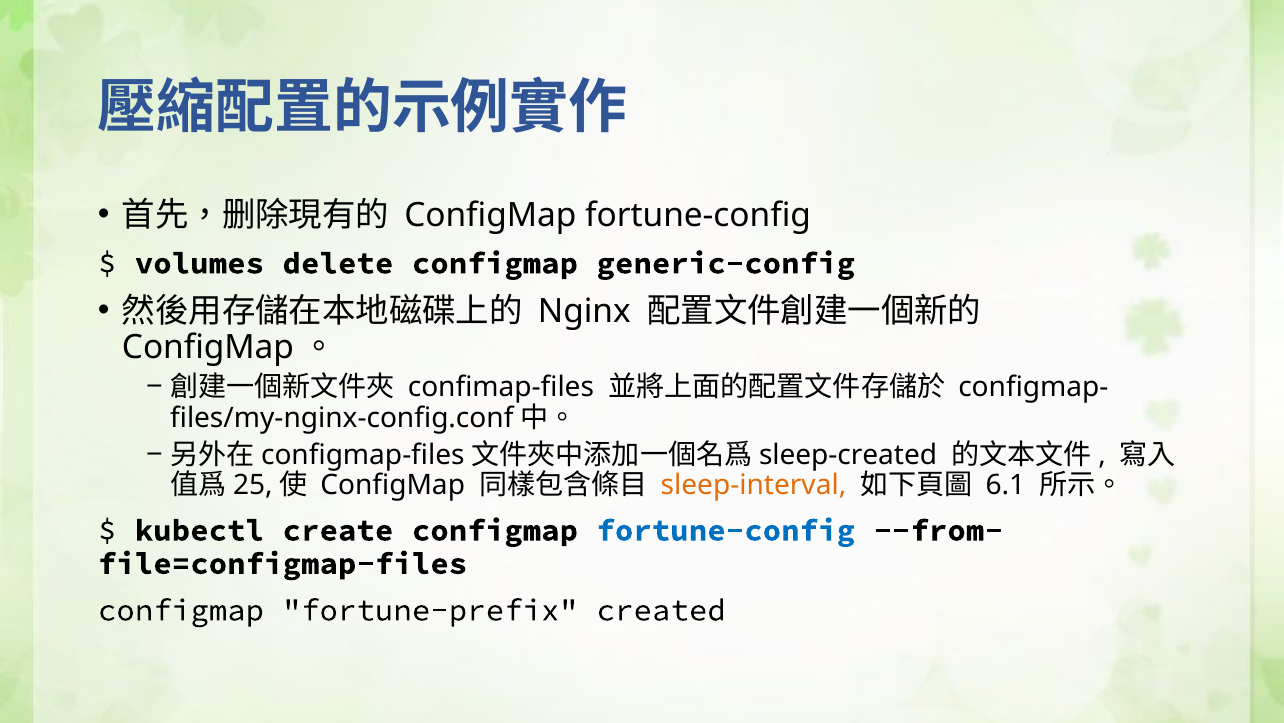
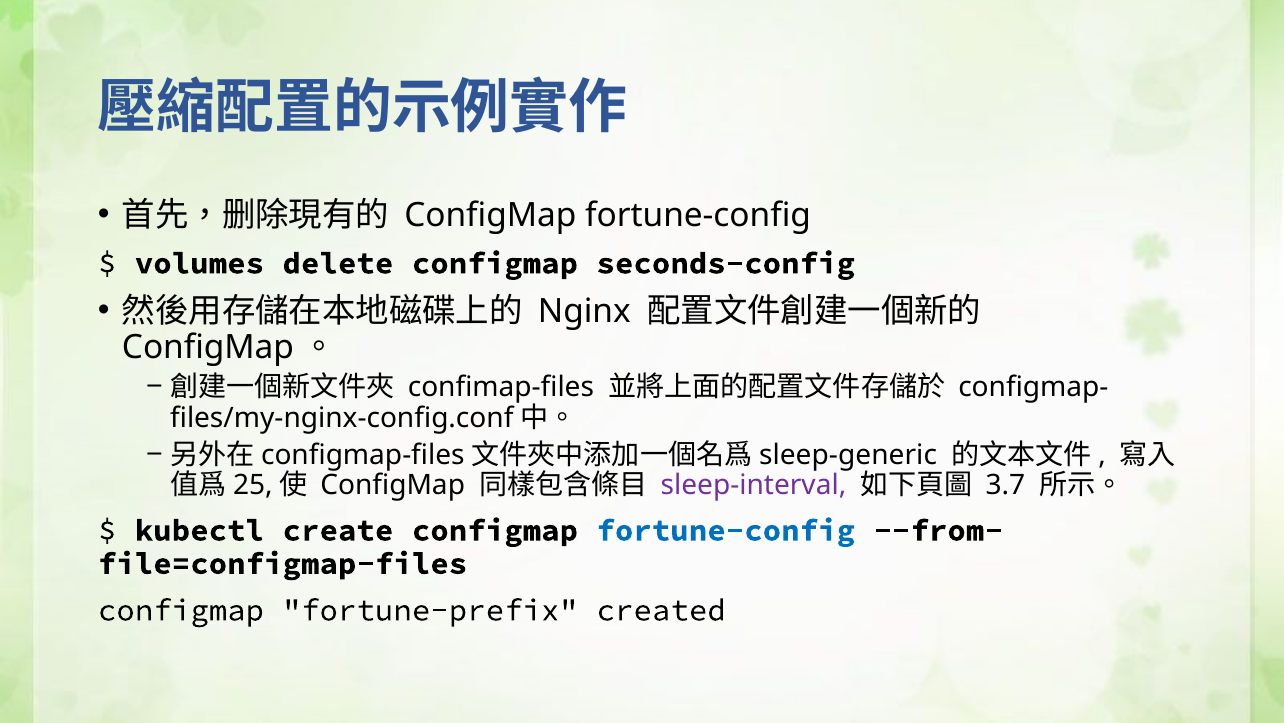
generic-config: generic-config -> seconds-config
sleep-created: sleep-created -> sleep-generic
sleep-interval colour: orange -> purple
6.1: 6.1 -> 3.7
